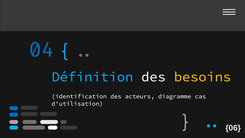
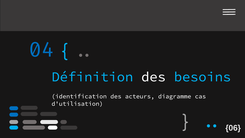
besoins colour: yellow -> light blue
